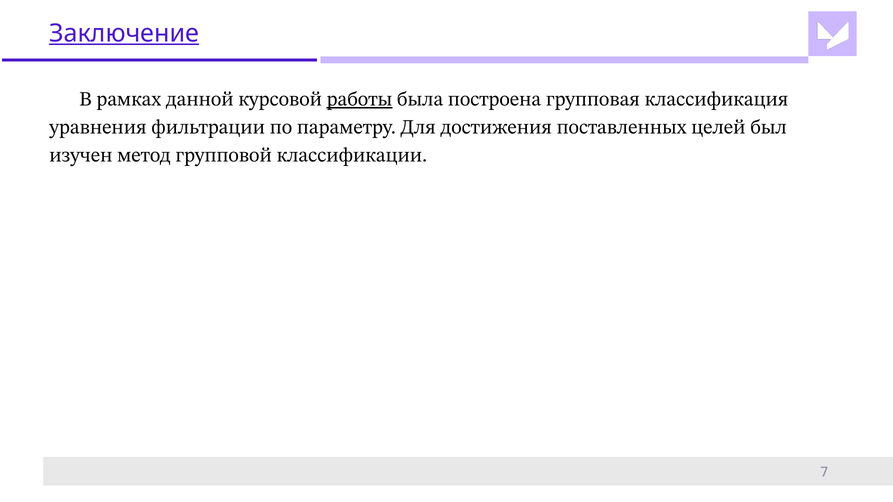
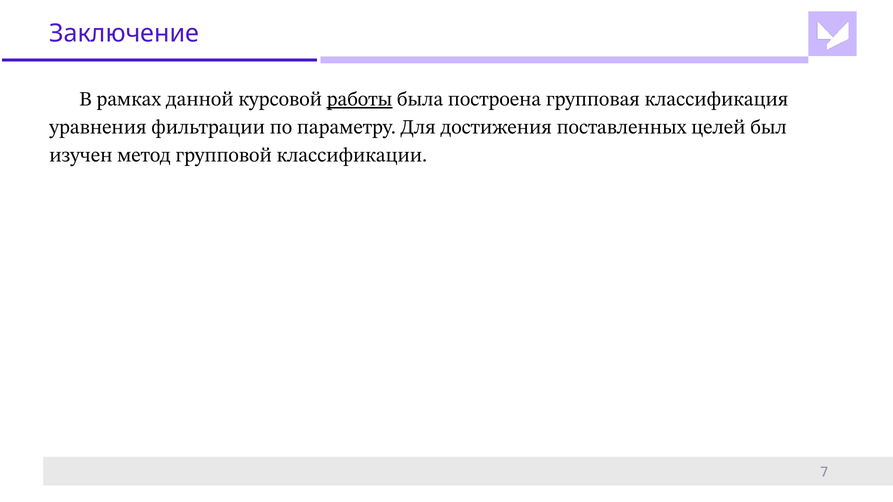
Заключение underline: present -> none
